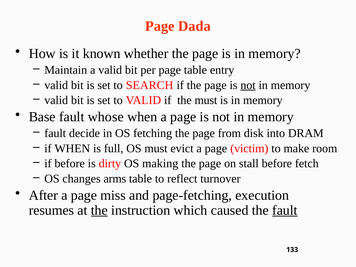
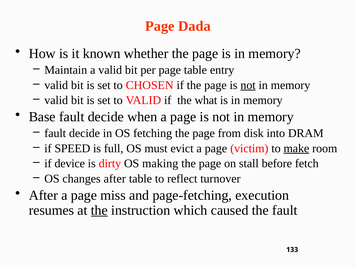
SEARCH: SEARCH -> CHOSEN
the must: must -> what
whose at (106, 117): whose -> decide
if WHEN: WHEN -> SPEED
make underline: none -> present
if before: before -> device
changes arms: arms -> after
fault at (285, 210) underline: present -> none
